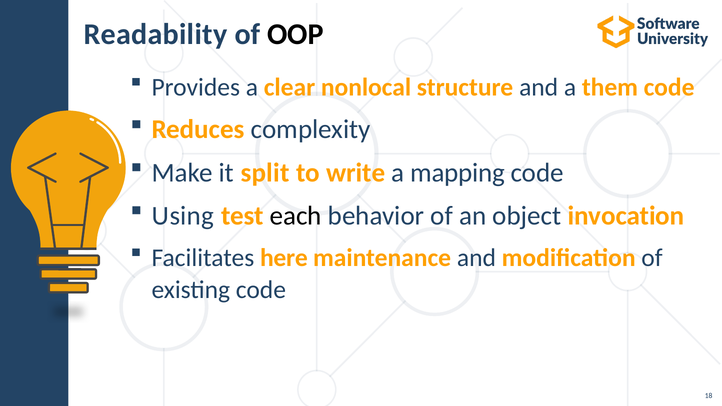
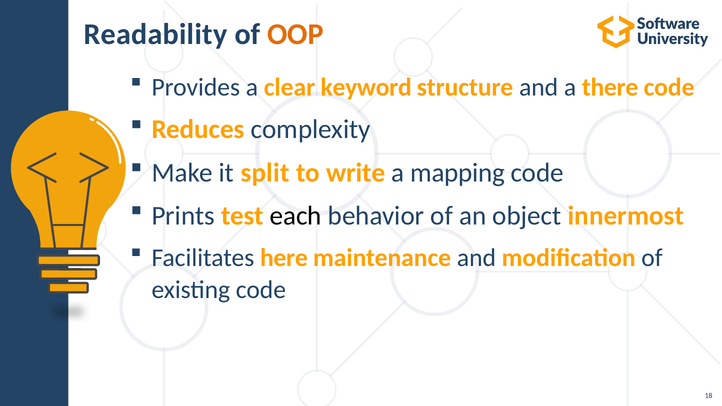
OOP colour: black -> orange
nonlocal: nonlocal -> keyword
them: them -> there
Using: Using -> Prints
invocation: invocation -> innermost
